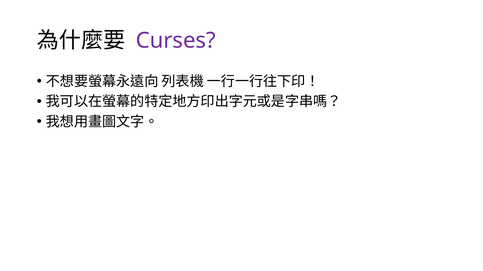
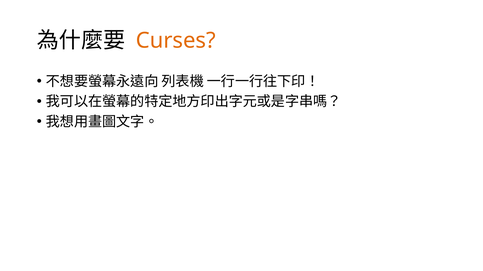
Curses colour: purple -> orange
